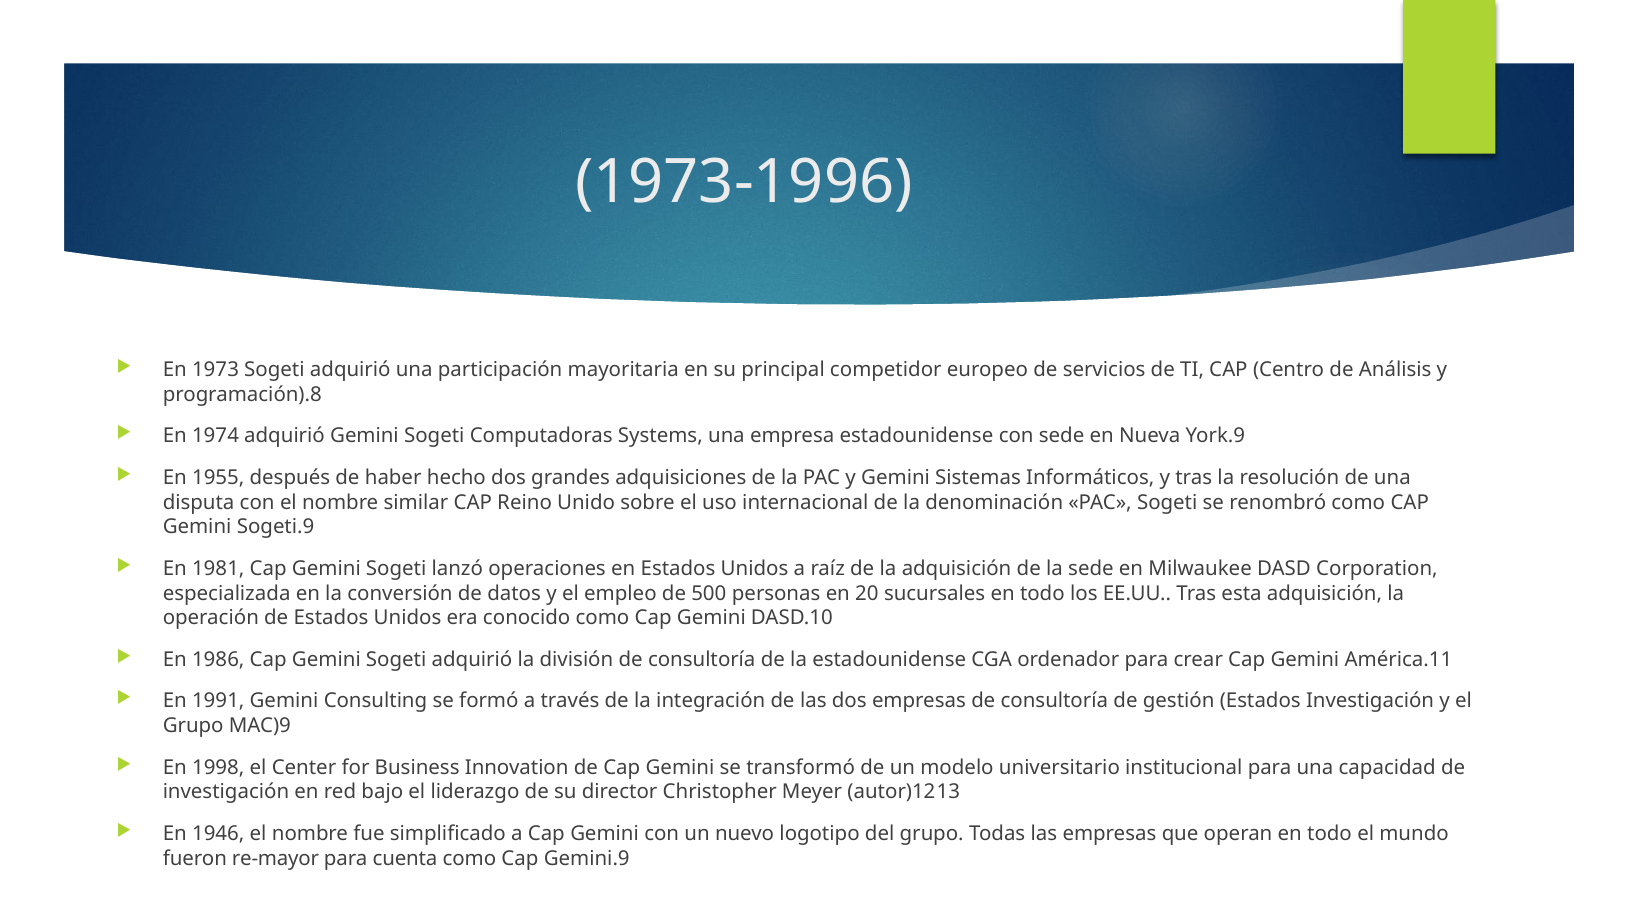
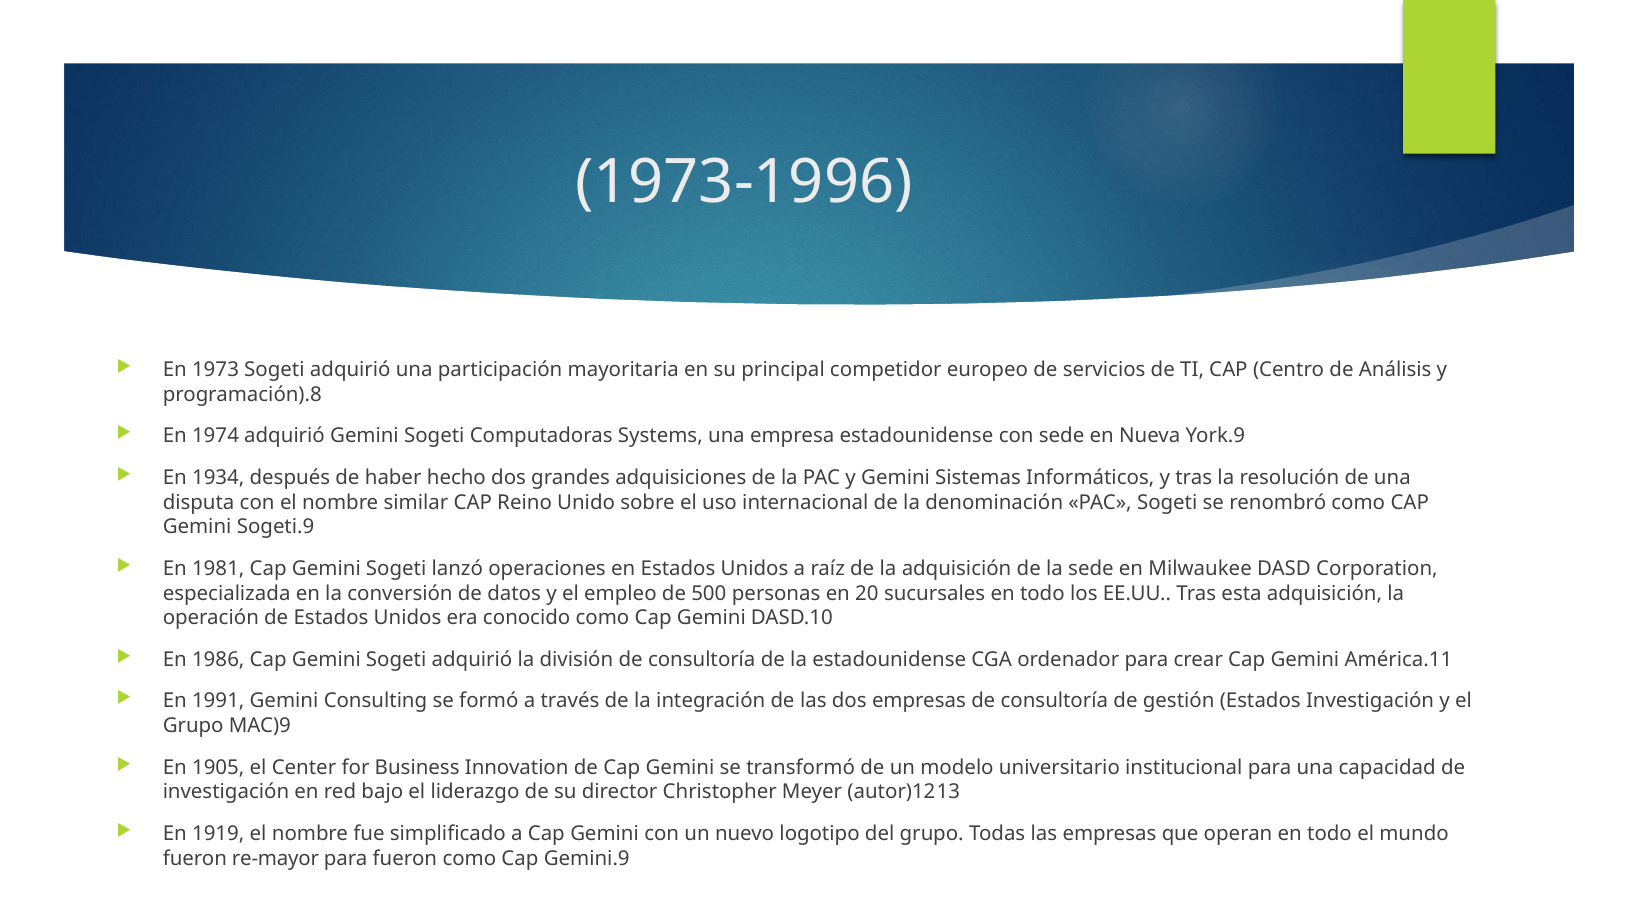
1955: 1955 -> 1934
1998: 1998 -> 1905
1946: 1946 -> 1919
para cuenta: cuenta -> fueron
